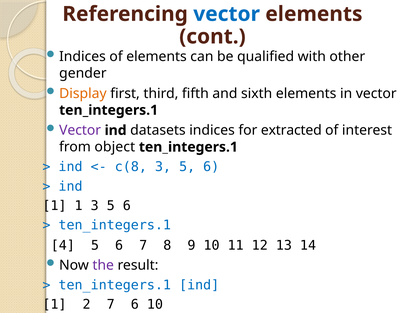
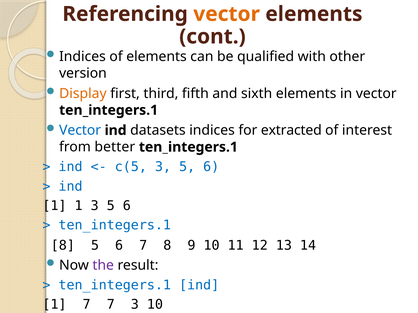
vector at (227, 14) colour: blue -> orange
gender: gender -> version
Vector at (80, 131) colour: purple -> blue
object: object -> better
c(8: c(8 -> c(5
4 at (63, 246): 4 -> 8
1 2: 2 -> 7
7 6: 6 -> 3
